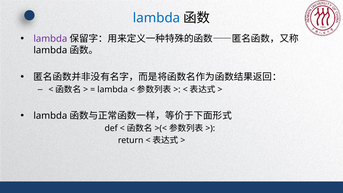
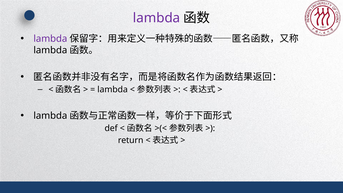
lambda at (157, 18) colour: blue -> purple
